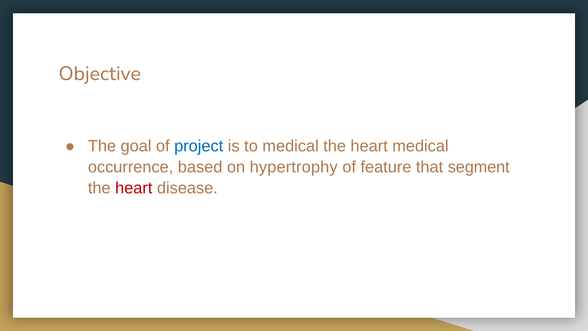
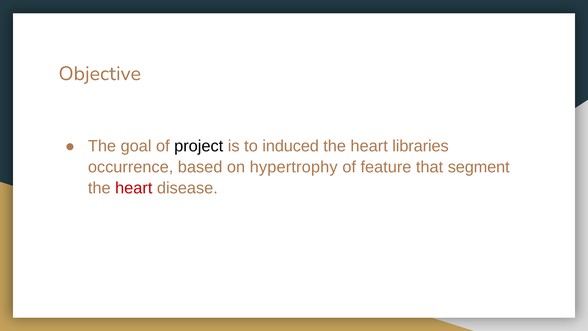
project colour: blue -> black
to medical: medical -> induced
heart medical: medical -> libraries
